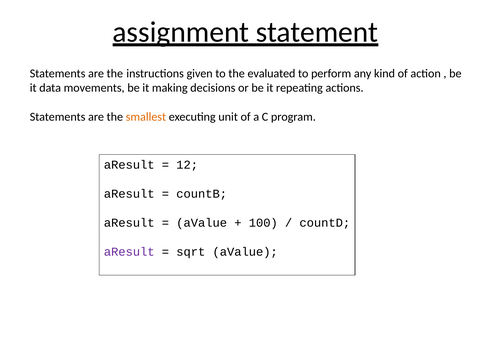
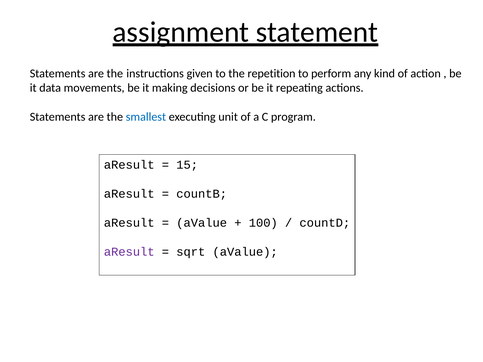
evaluated: evaluated -> repetition
smallest colour: orange -> blue
12: 12 -> 15
